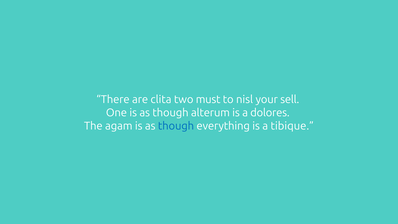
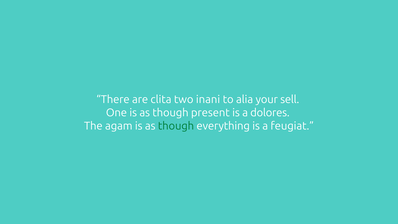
must: must -> inani
nisl: nisl -> alia
alterum: alterum -> present
though at (176, 126) colour: blue -> green
tibique: tibique -> feugiat
